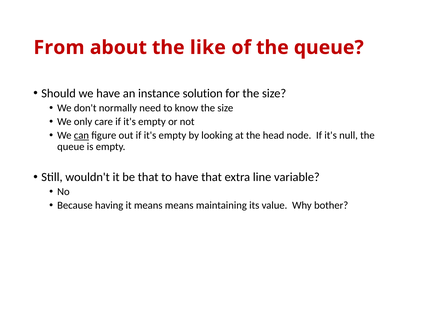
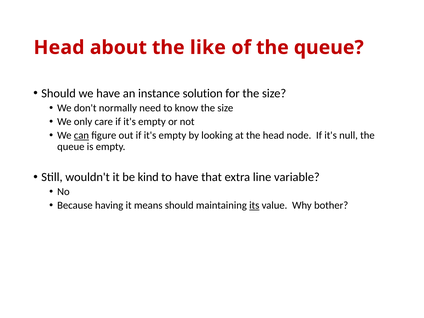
From at (59, 48): From -> Head
be that: that -> kind
means means: means -> should
its underline: none -> present
